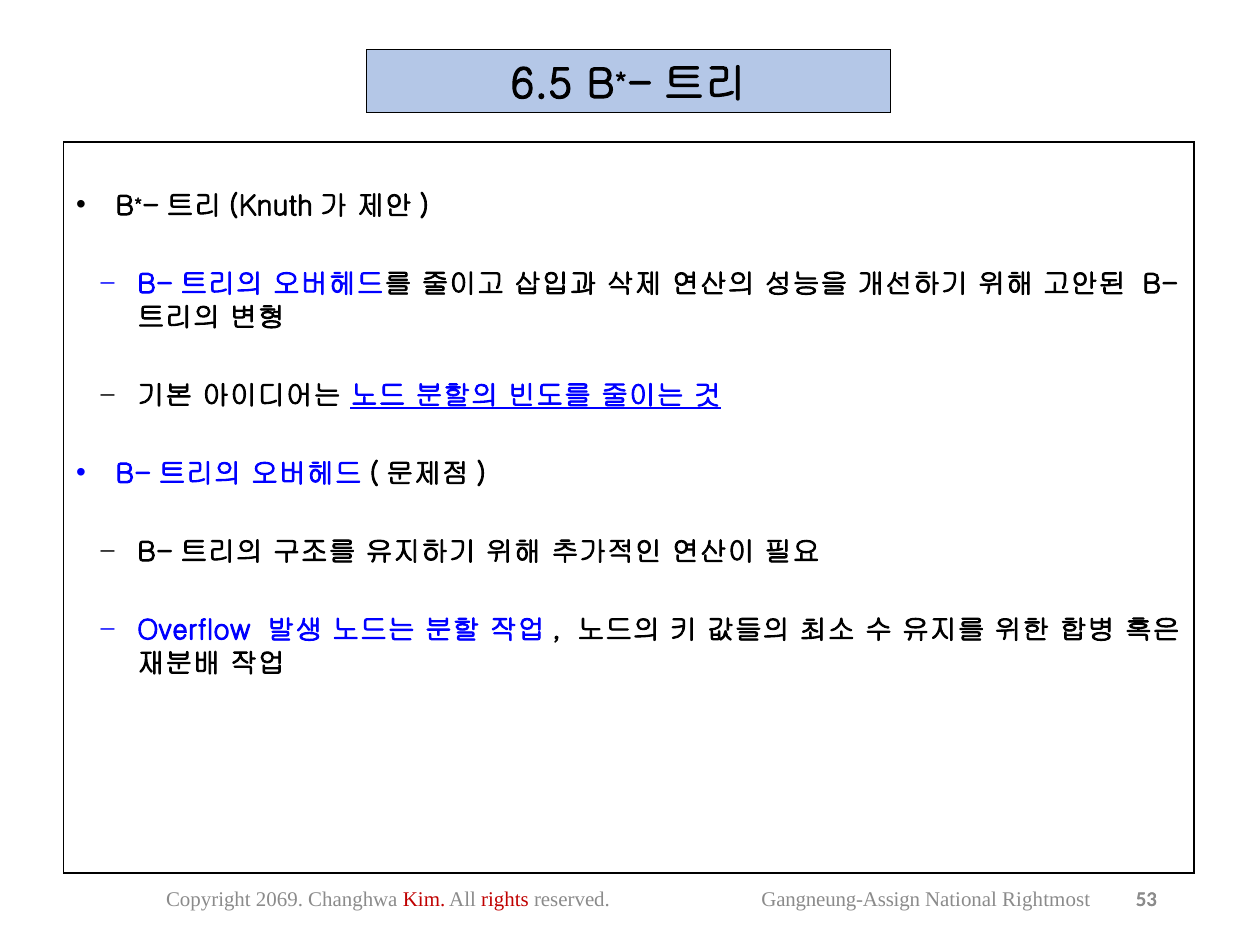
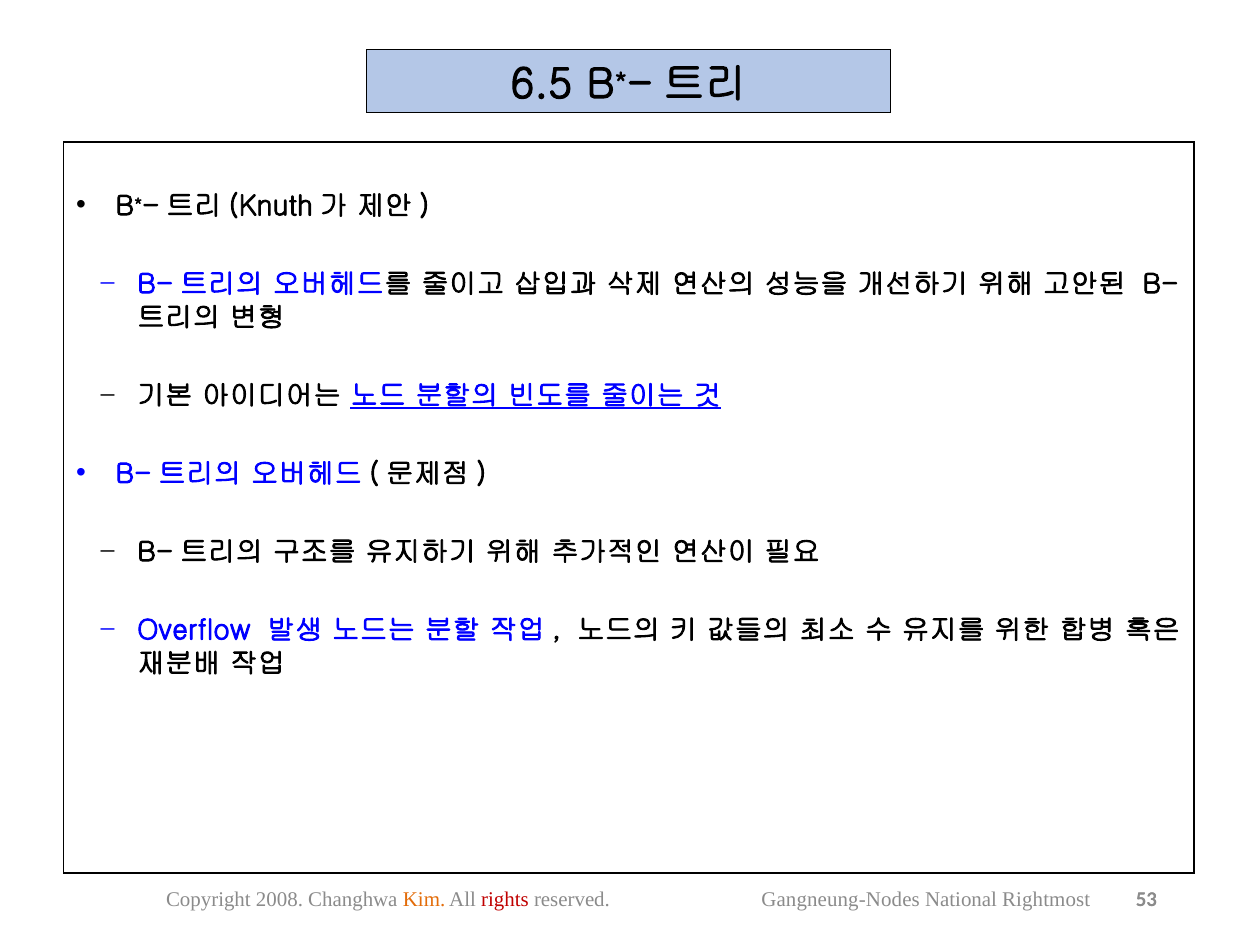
2069: 2069 -> 2008
Kim colour: red -> orange
Gangneung-Assign: Gangneung-Assign -> Gangneung-Nodes
